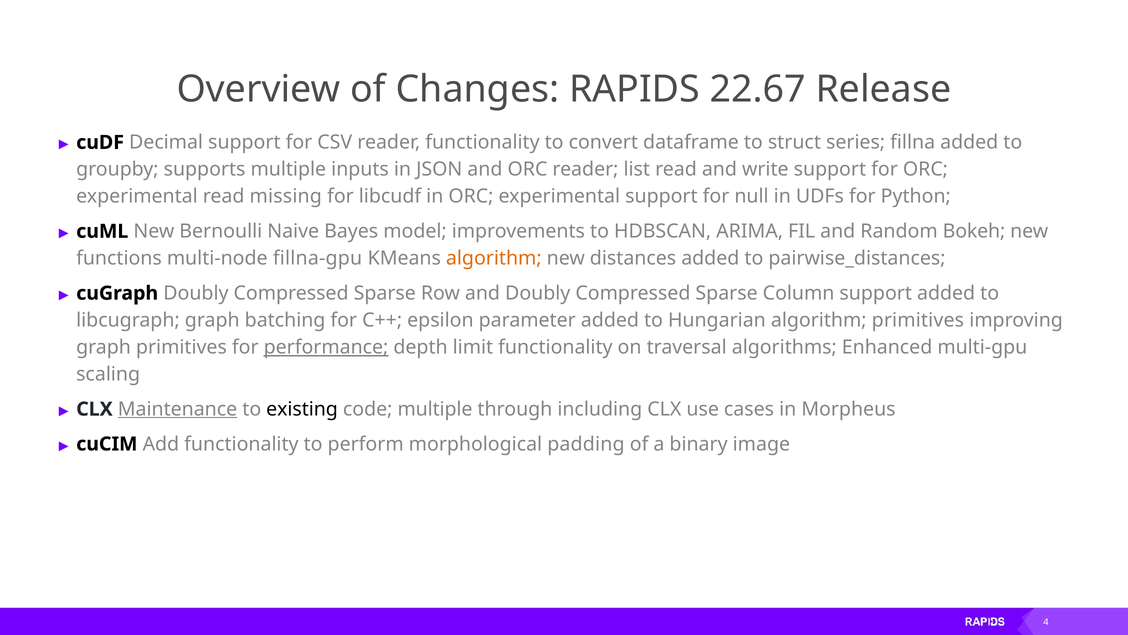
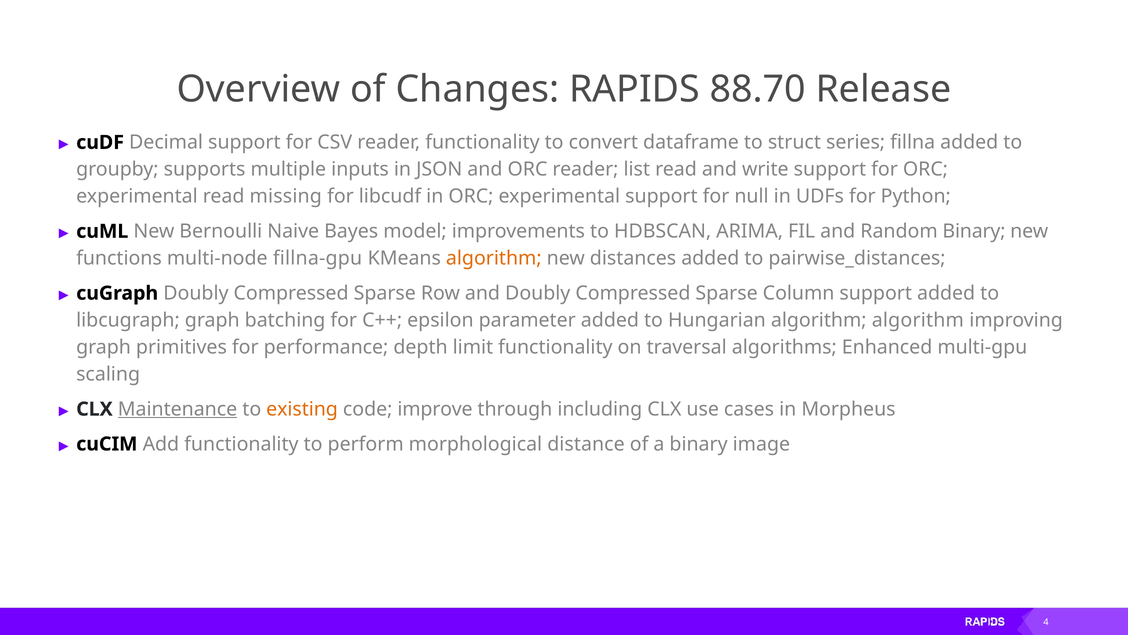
22.67: 22.67 -> 88.70
Random Bokeh: Bokeh -> Binary
algorithm primitives: primitives -> algorithm
performance underline: present -> none
existing colour: black -> orange
code multiple: multiple -> improve
padding: padding -> distance
